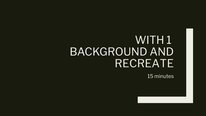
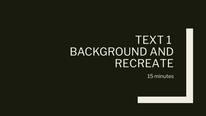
WITH: WITH -> TEXT
